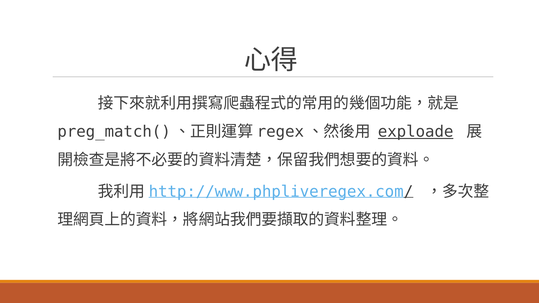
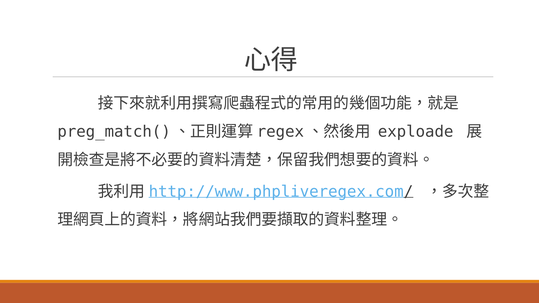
exploade underline: present -> none
